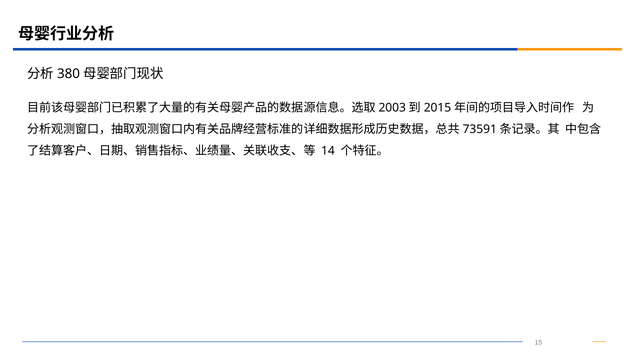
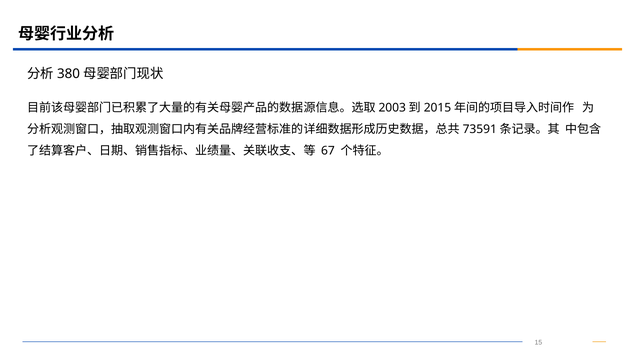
14: 14 -> 67
